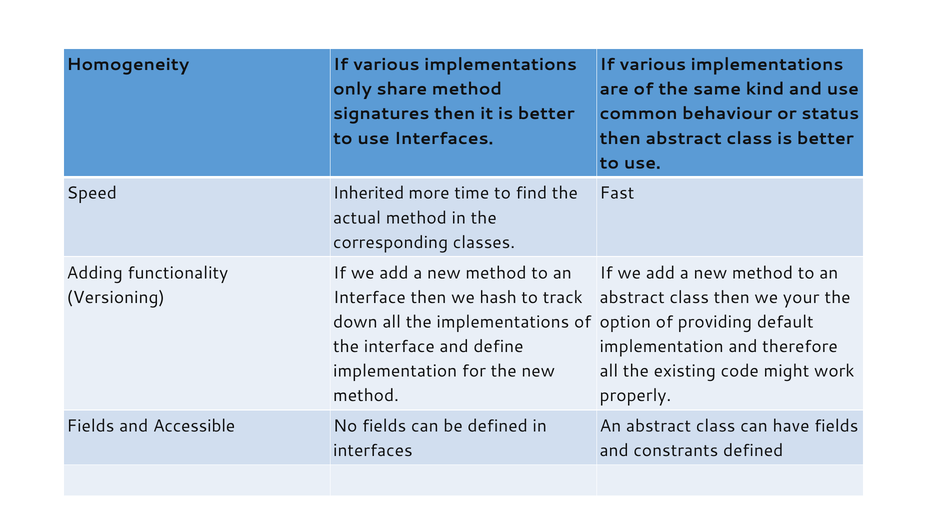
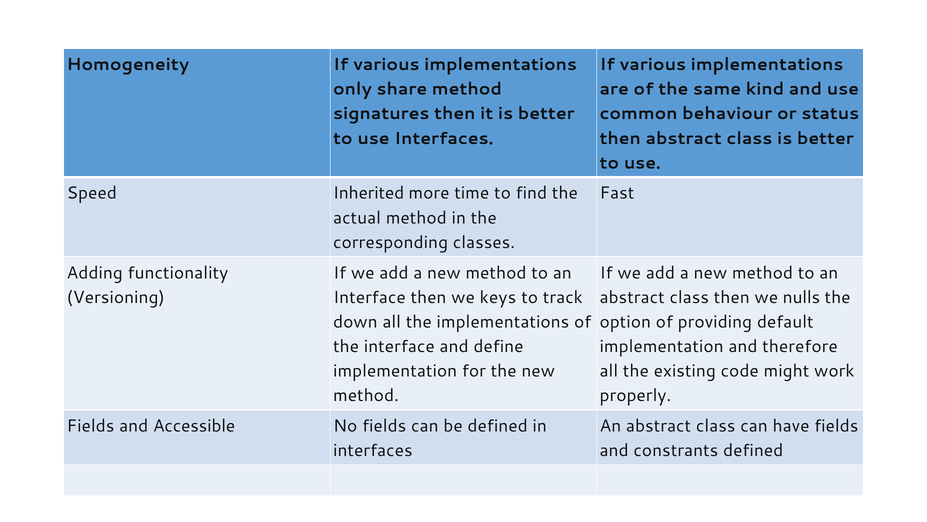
hash: hash -> keys
your: your -> nulls
